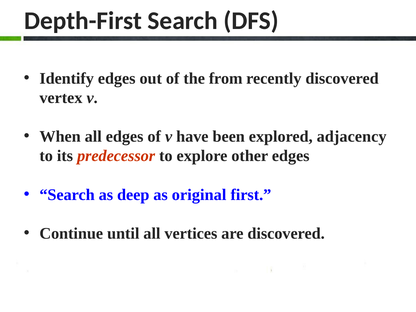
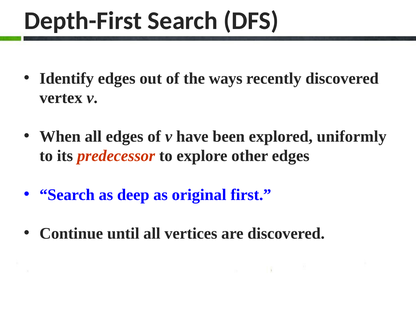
from: from -> ways
adjacency: adjacency -> uniformly
